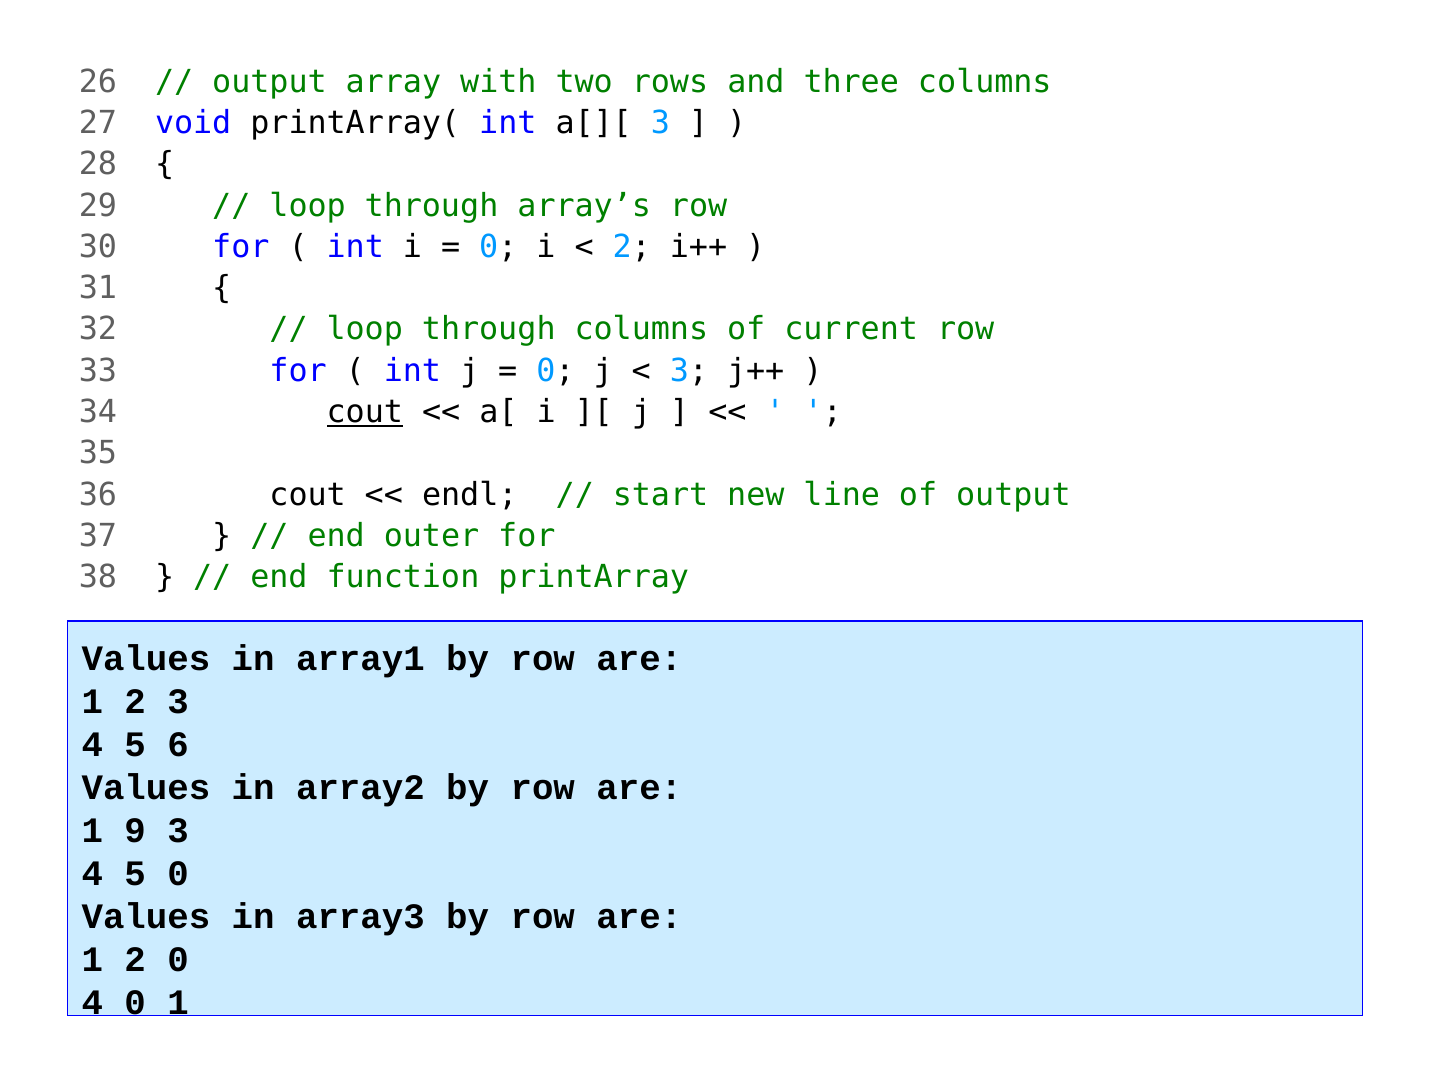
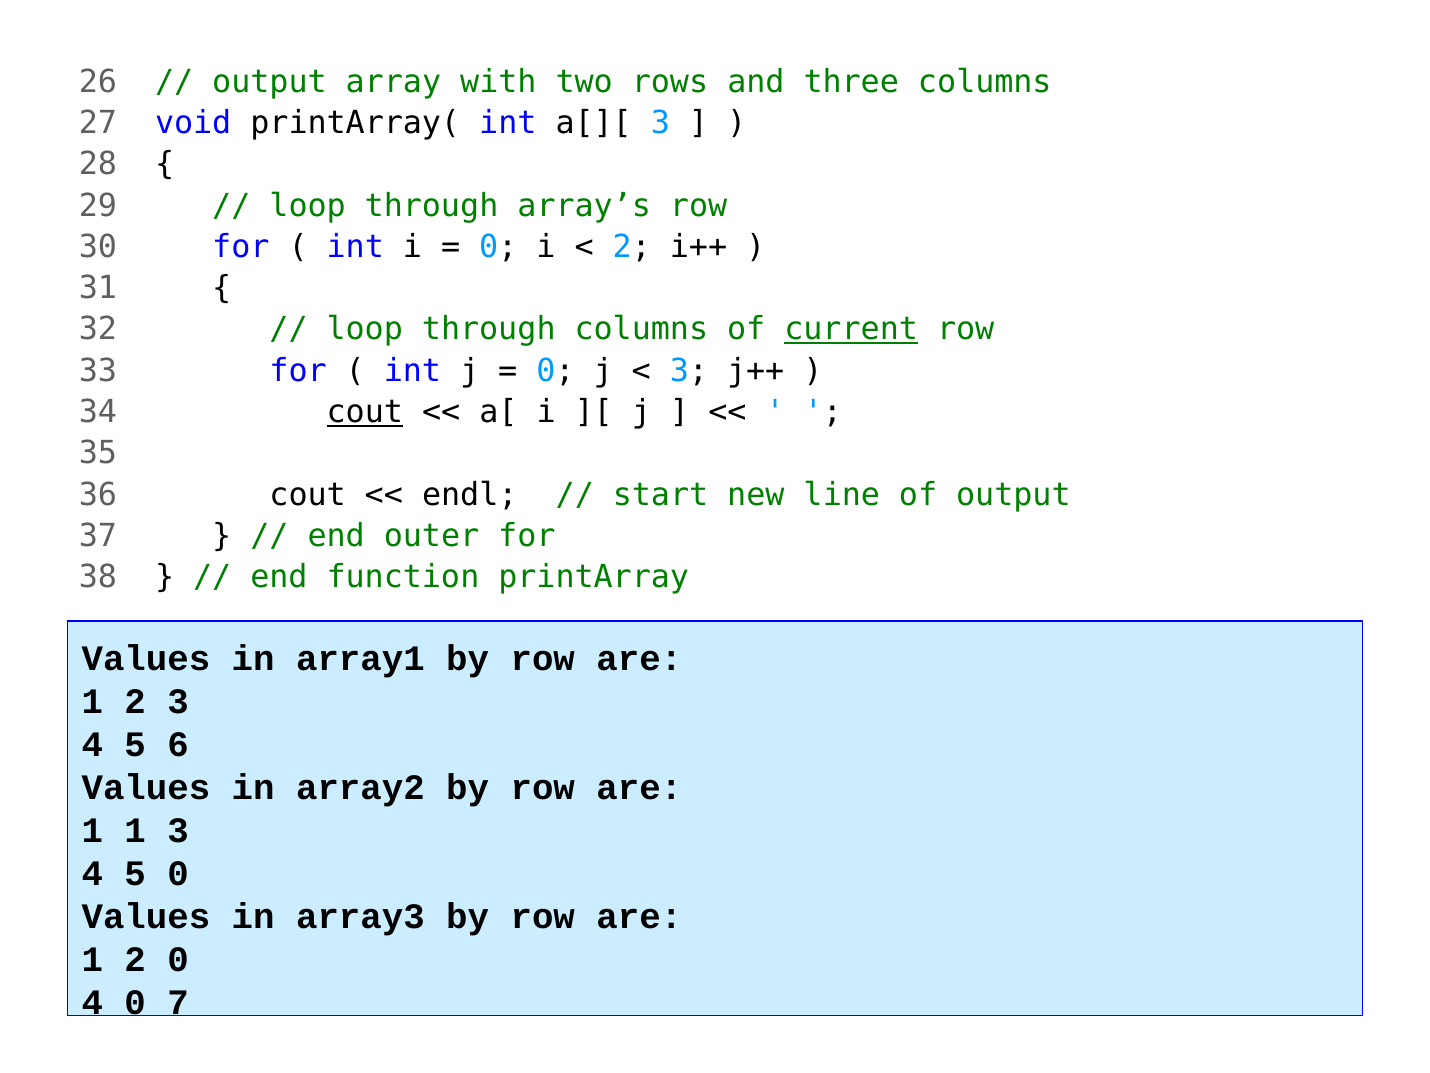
current underline: none -> present
1 9: 9 -> 1
0 1: 1 -> 7
